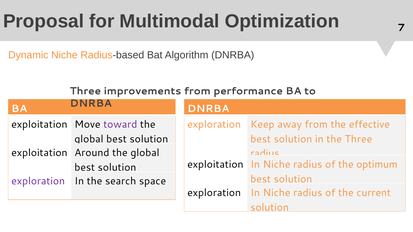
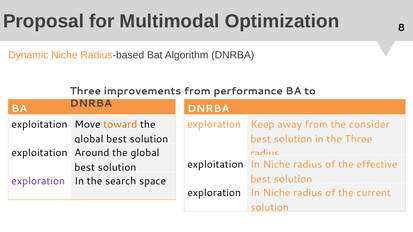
7: 7 -> 8
effective: effective -> consider
toward colour: purple -> orange
optimum: optimum -> effective
